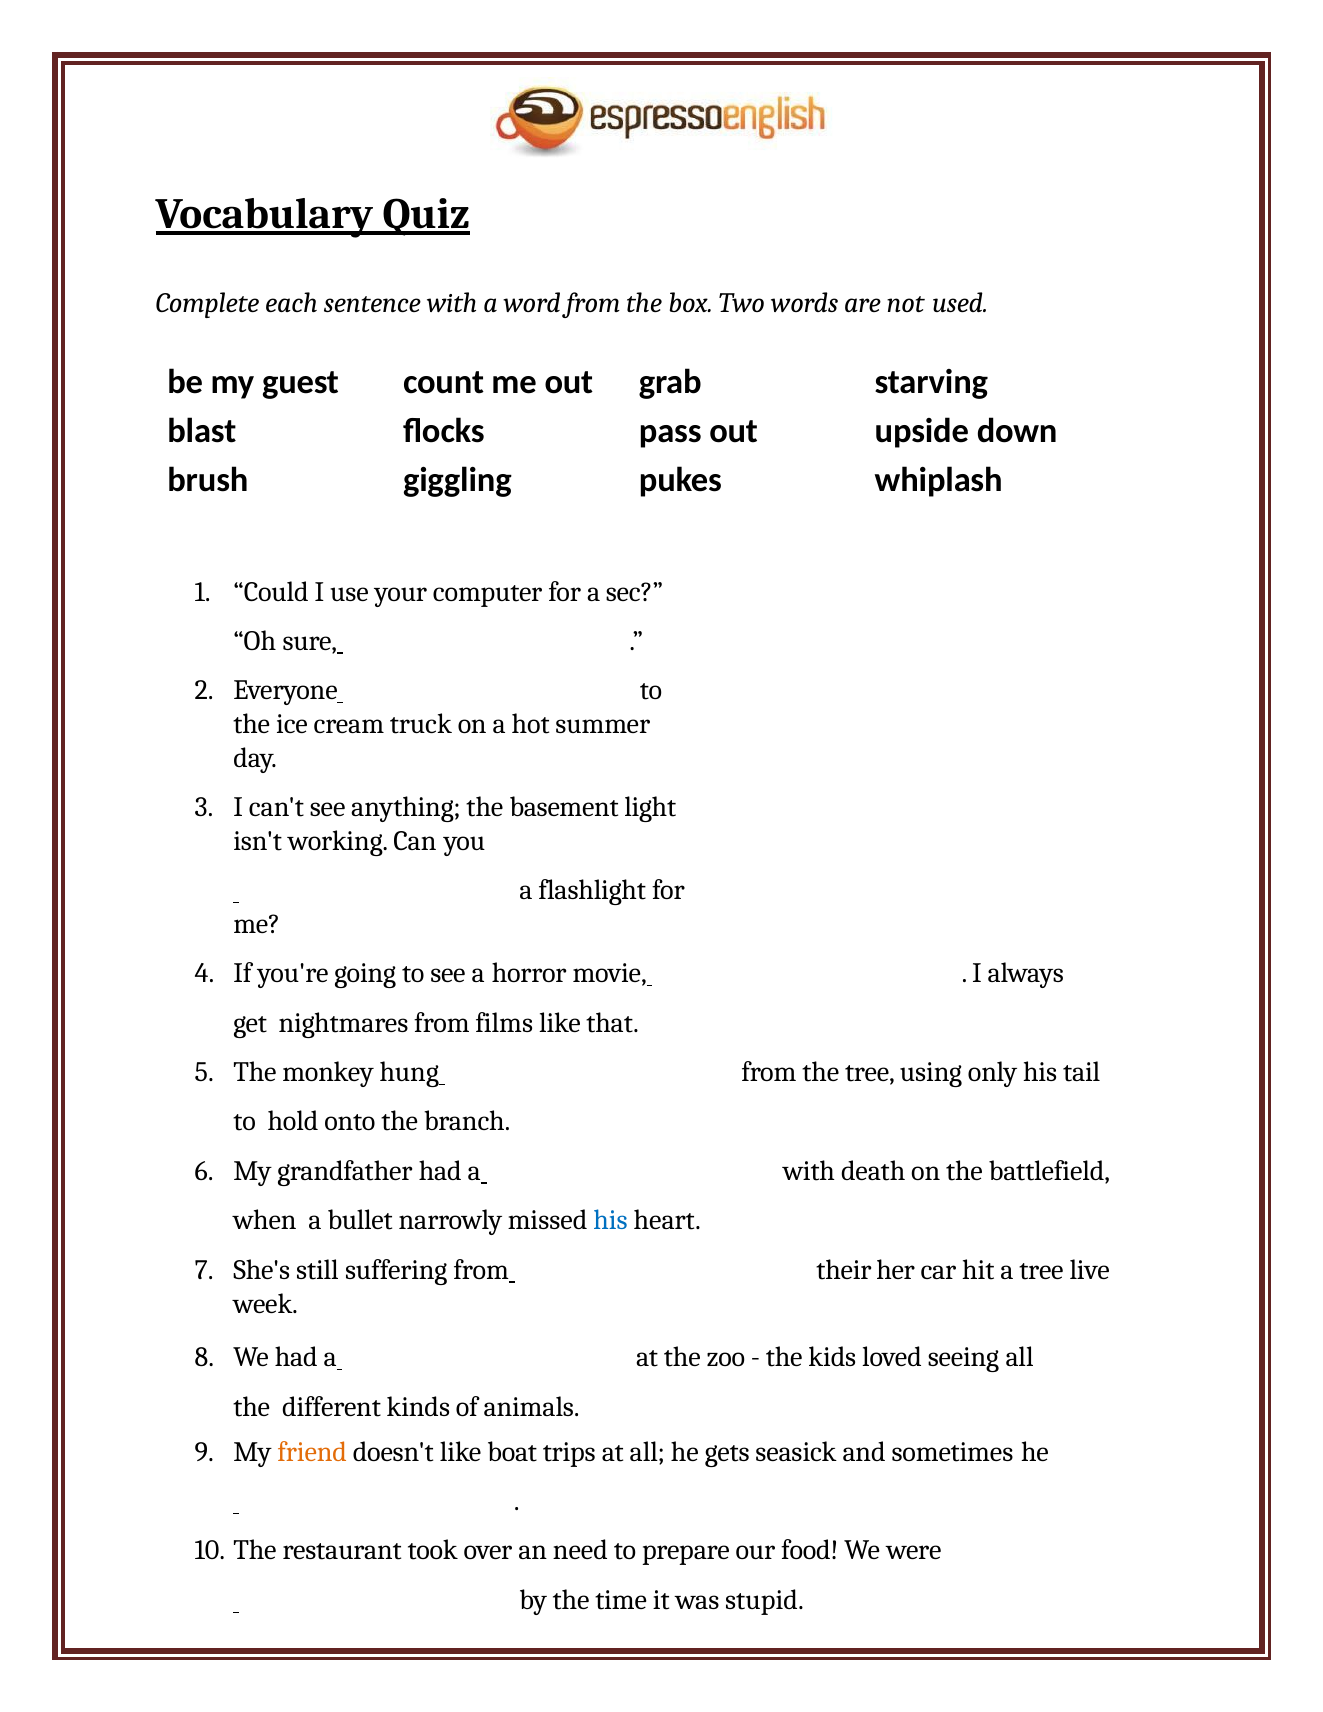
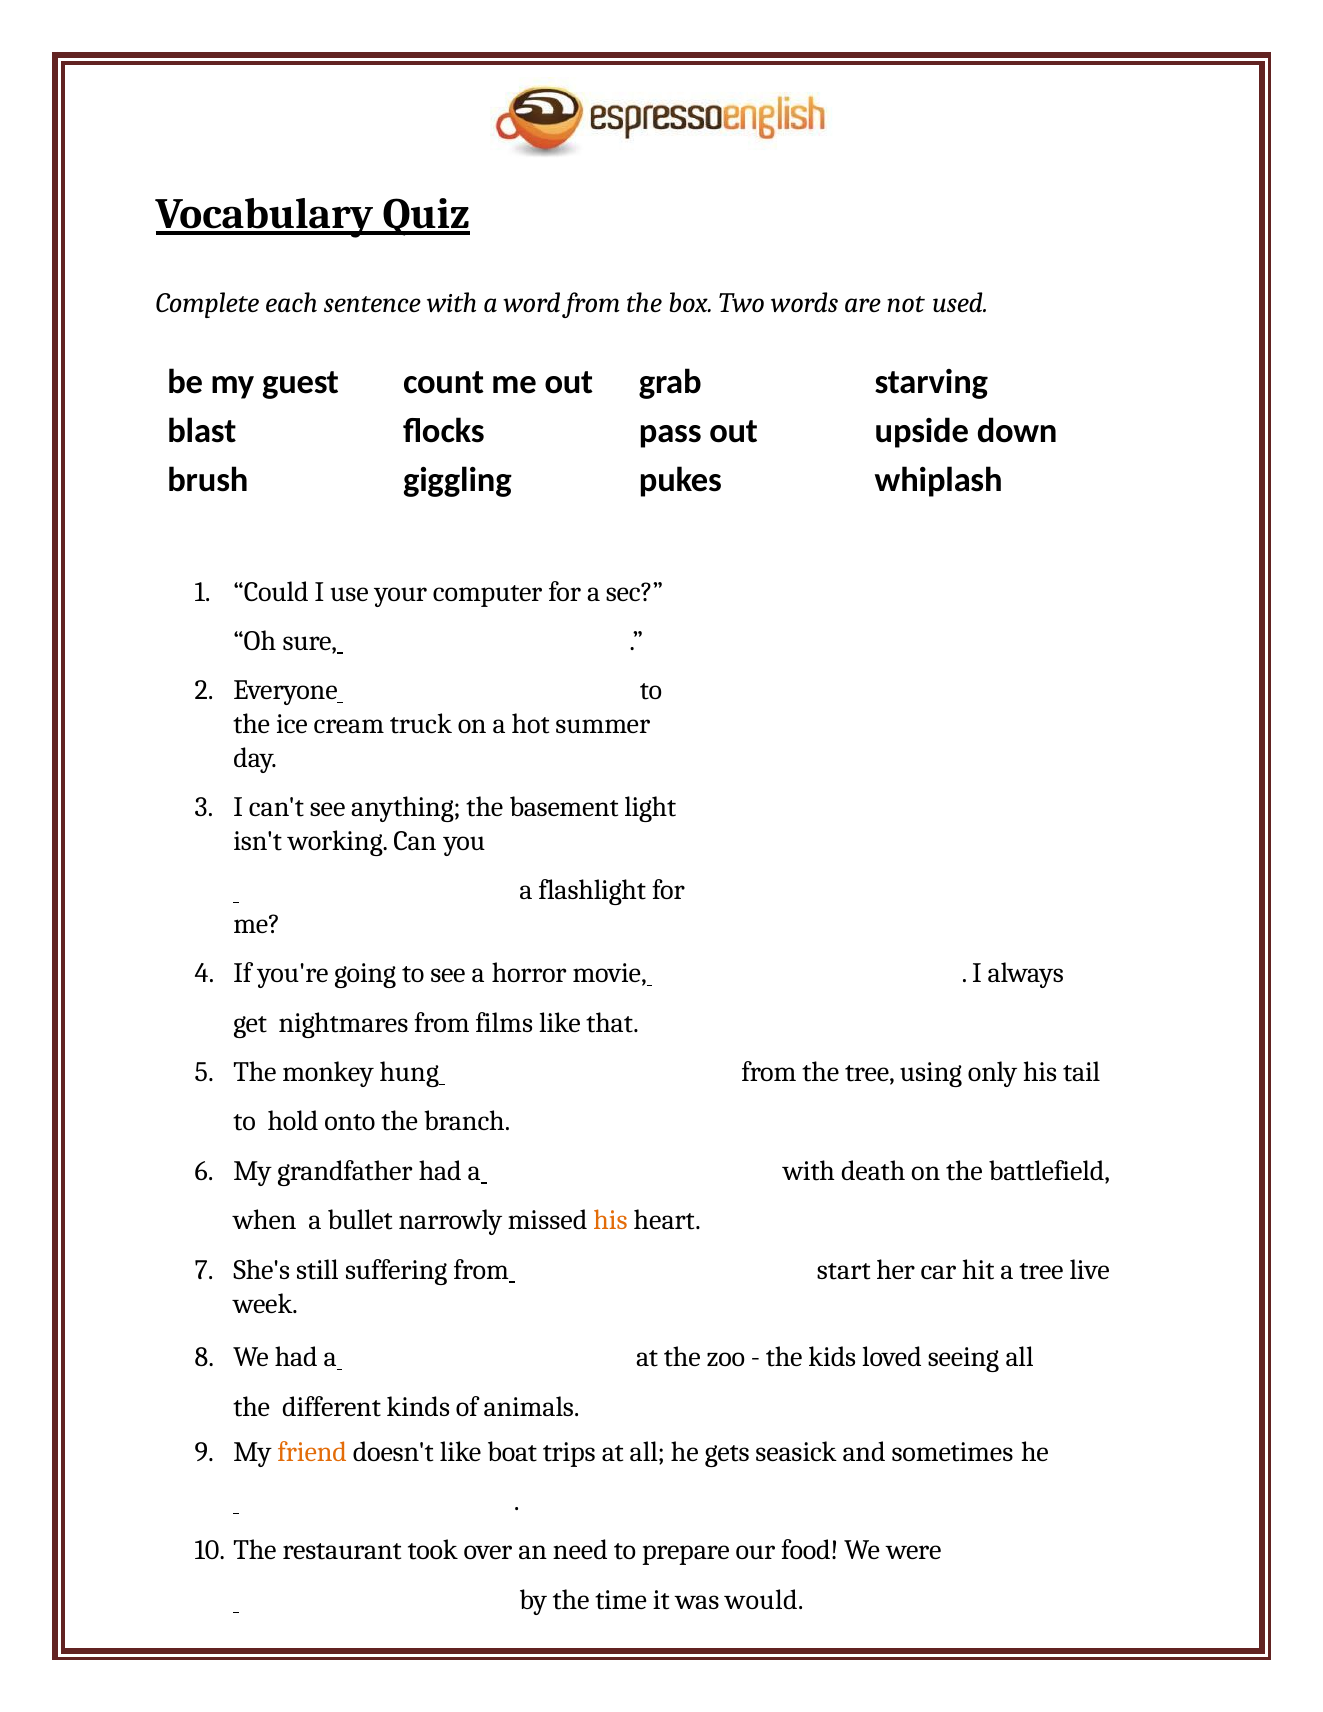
his at (611, 1221) colour: blue -> orange
their: their -> start
stupid: stupid -> would
